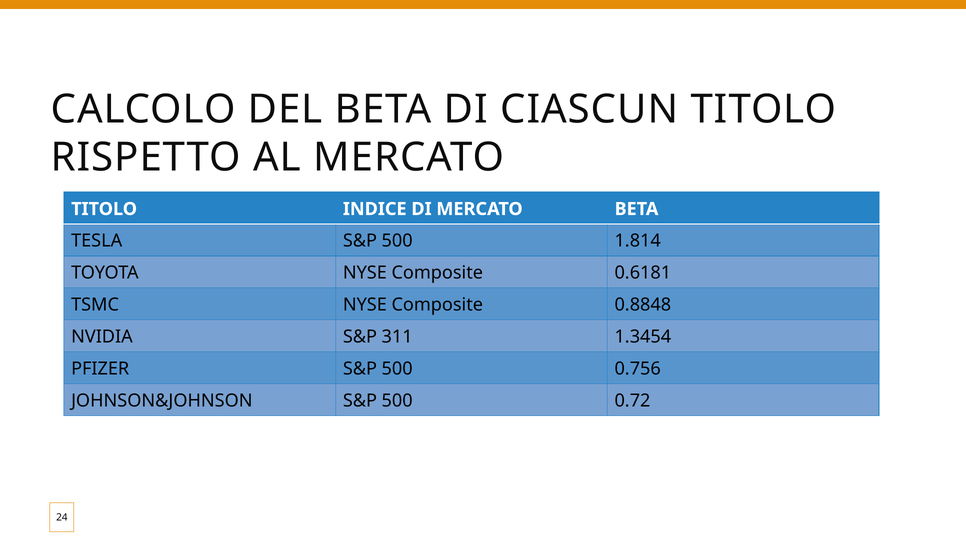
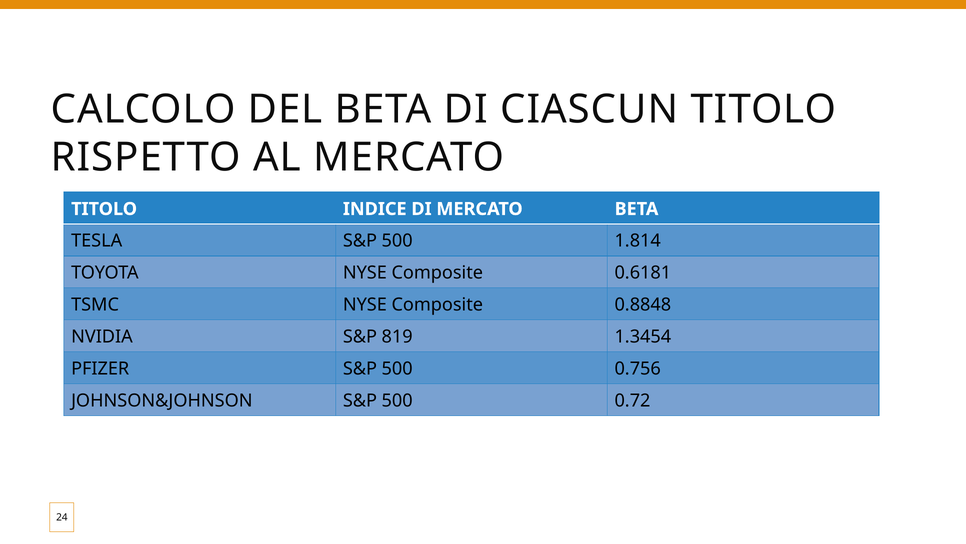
311: 311 -> 819
